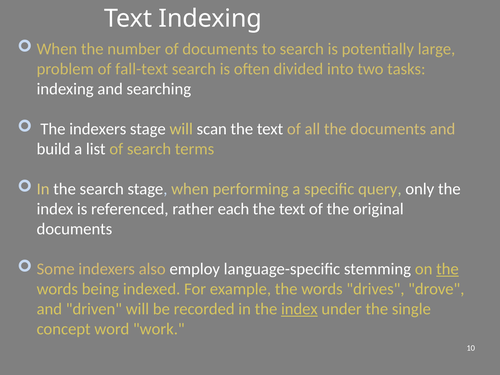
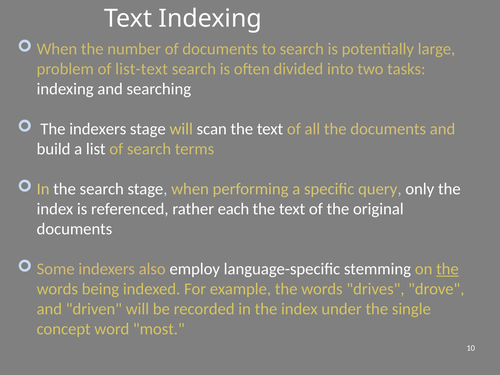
fall-text: fall-text -> list-text
index at (299, 309) underline: present -> none
work: work -> most
